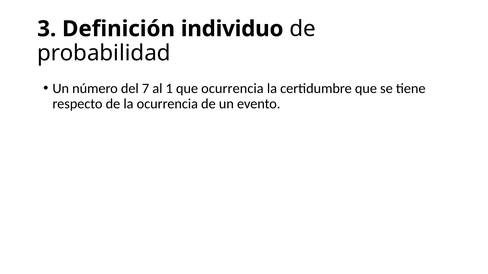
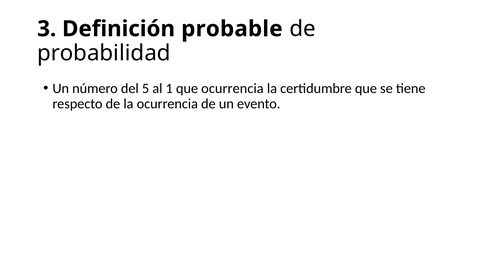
individuo: individuo -> probable
7: 7 -> 5
